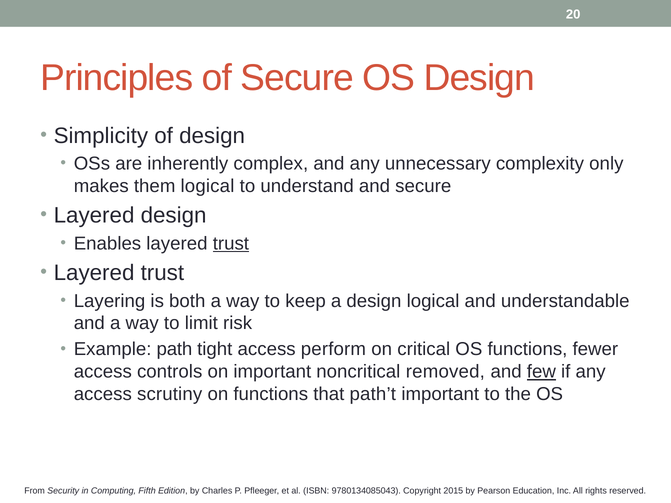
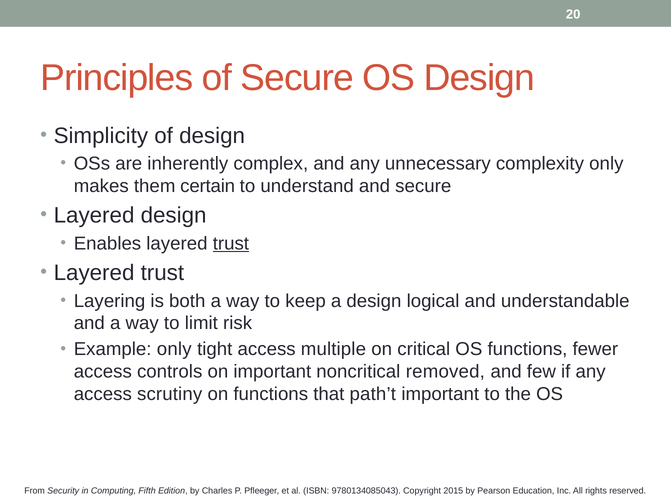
them logical: logical -> certain
Example path: path -> only
perform: perform -> multiple
few underline: present -> none
